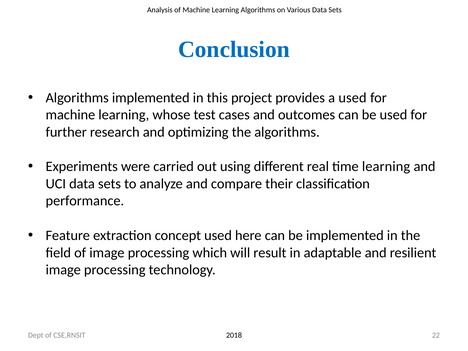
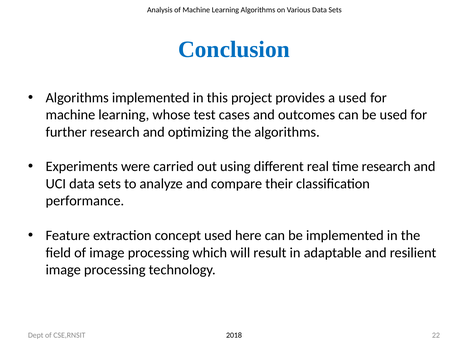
time learning: learning -> research
